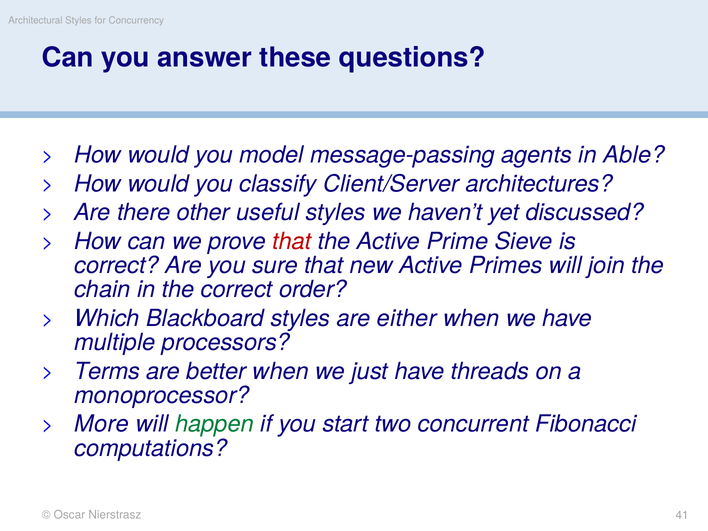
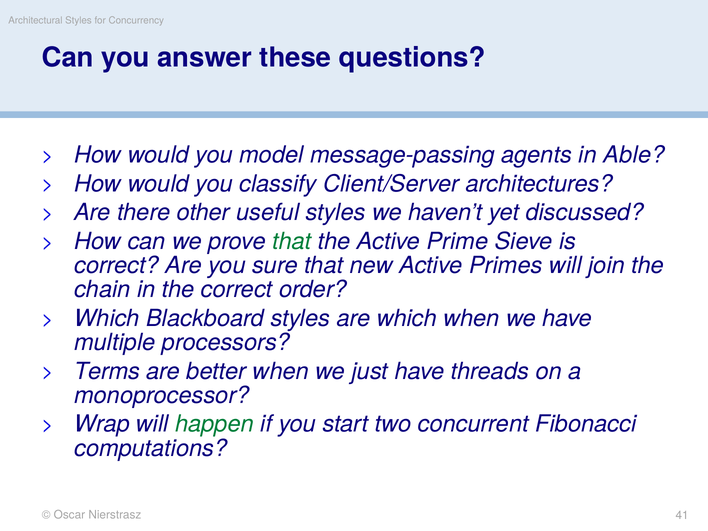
that at (292, 241) colour: red -> green
are either: either -> which
More: More -> Wrap
